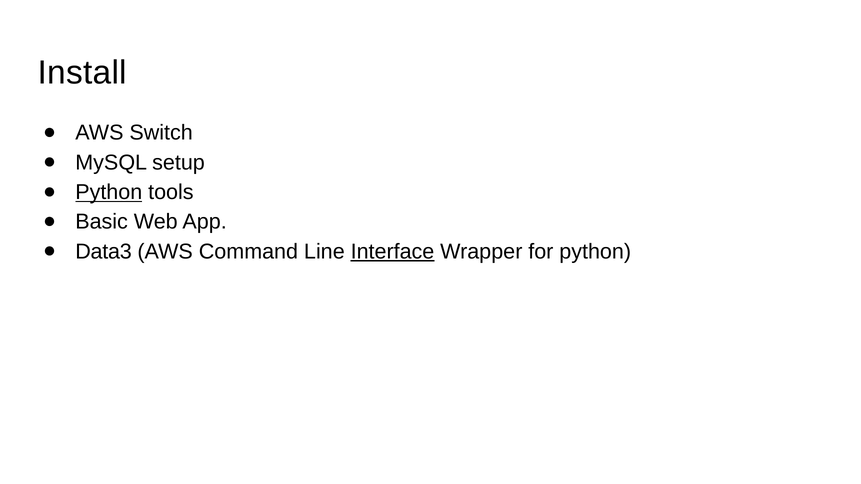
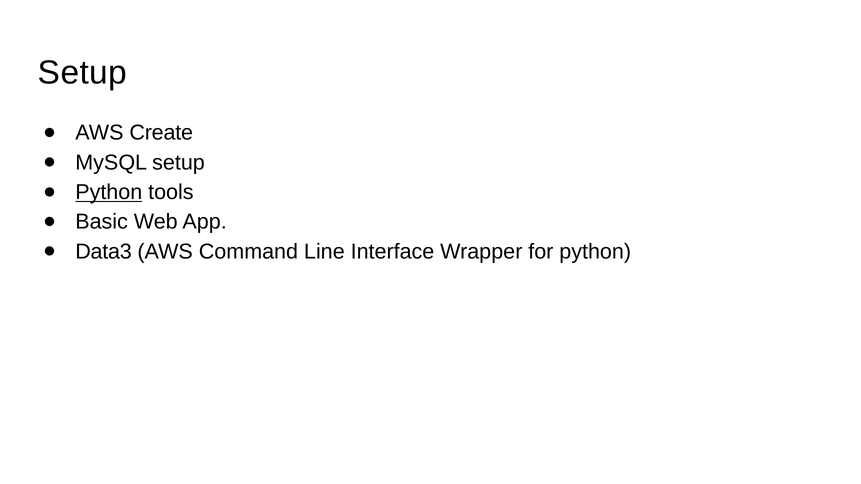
Install at (82, 73): Install -> Setup
Switch: Switch -> Create
Interface underline: present -> none
